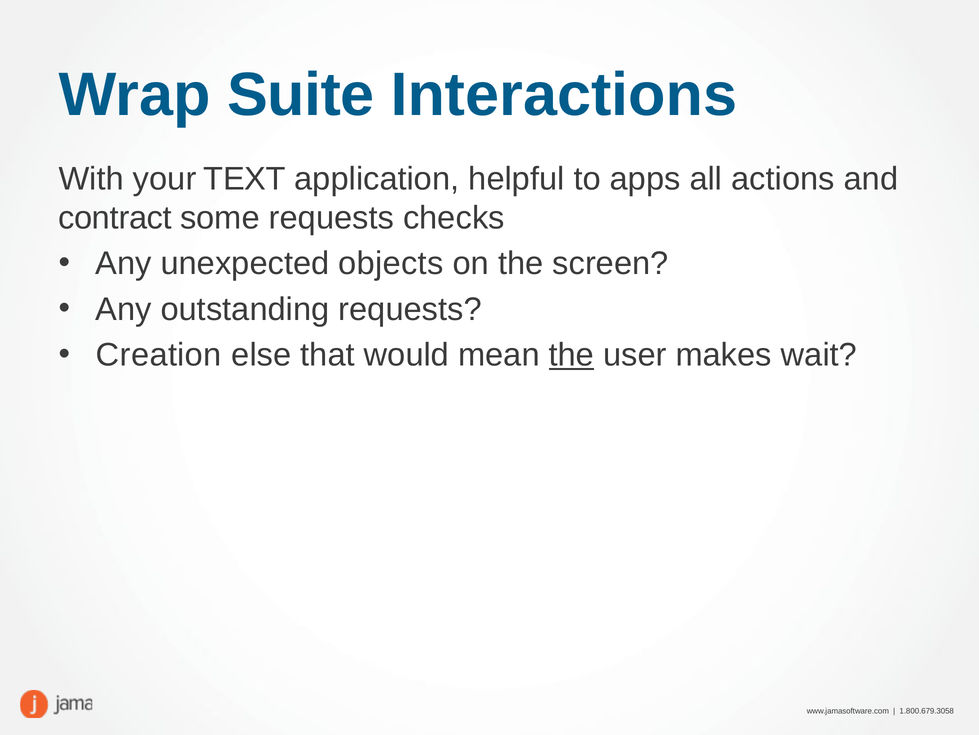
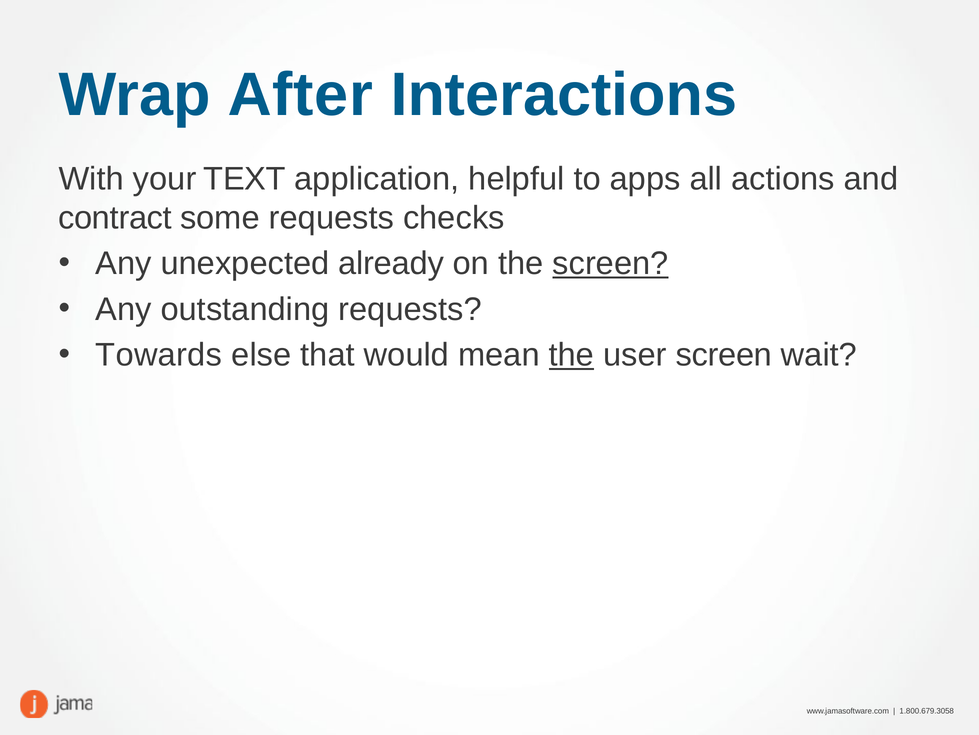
Suite: Suite -> After
objects: objects -> already
screen at (610, 263) underline: none -> present
Creation: Creation -> Towards
user makes: makes -> screen
